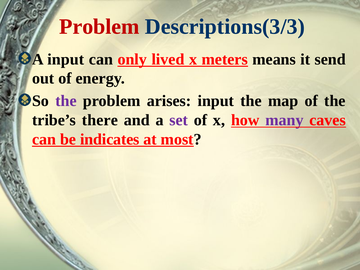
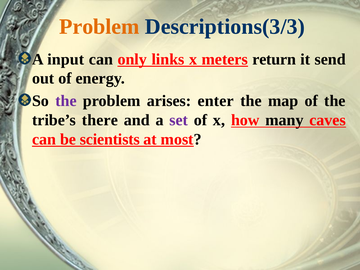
Problem at (99, 27) colour: red -> orange
lived: lived -> links
means: means -> return
arises input: input -> enter
many colour: purple -> black
indicates: indicates -> scientists
